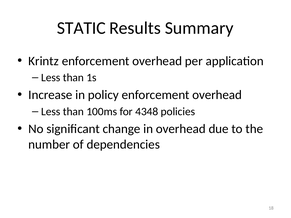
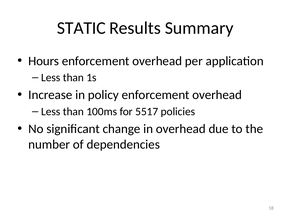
Krintz: Krintz -> Hours
4348: 4348 -> 5517
